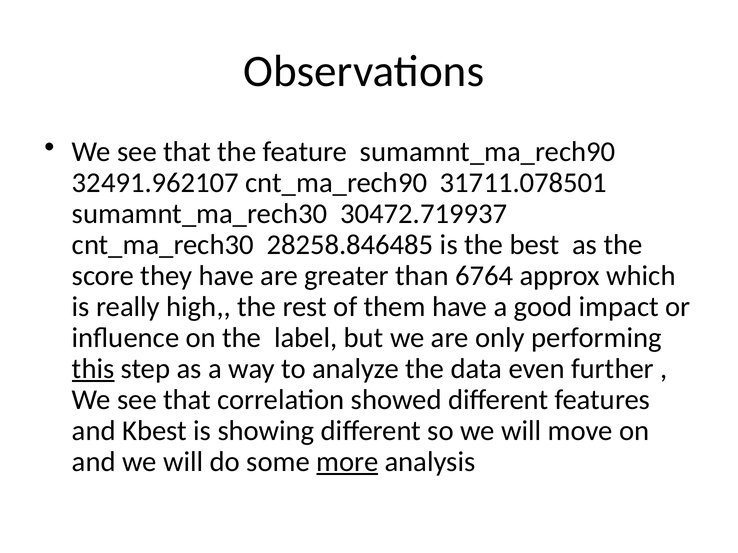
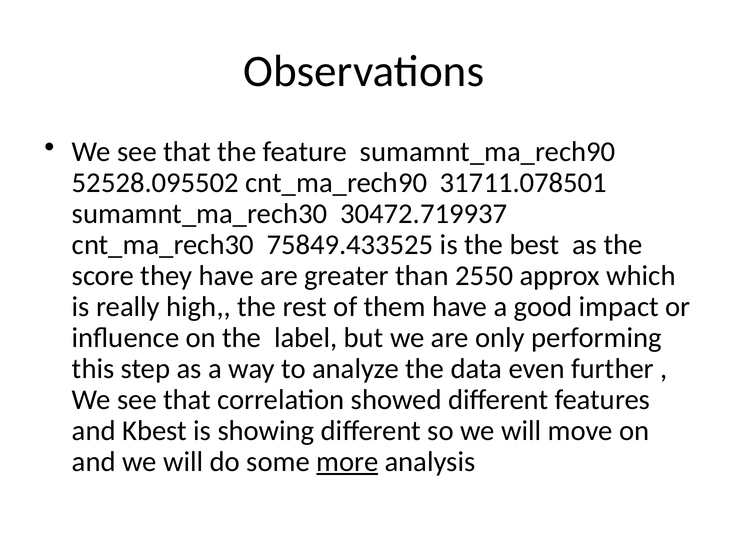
32491.962107: 32491.962107 -> 52528.095502
28258.846485: 28258.846485 -> 75849.433525
6764: 6764 -> 2550
this underline: present -> none
